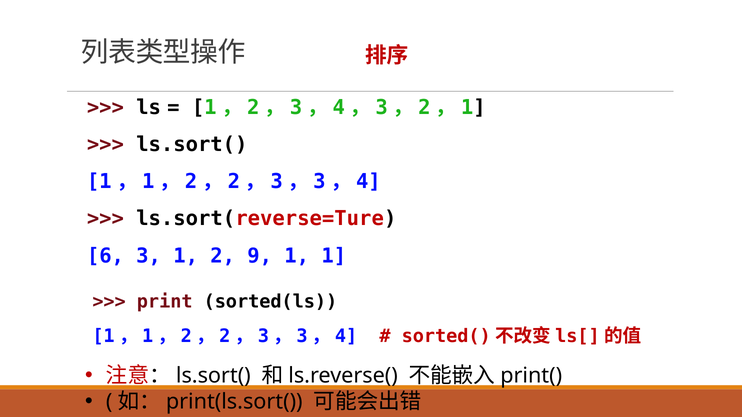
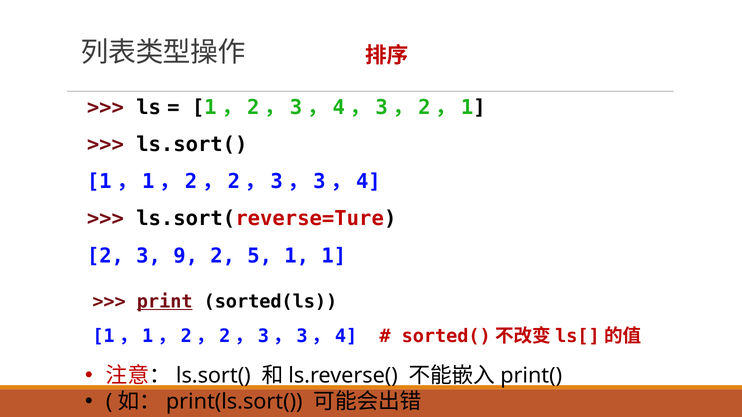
6 at (105, 256): 6 -> 2
3 1: 1 -> 9
9: 9 -> 5
print underline: none -> present
